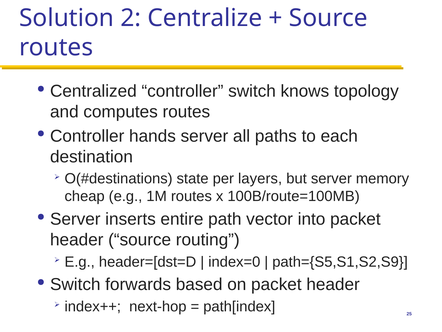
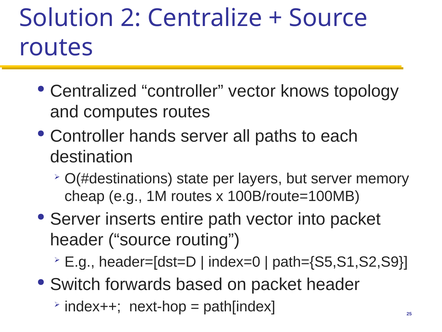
controller switch: switch -> vector
